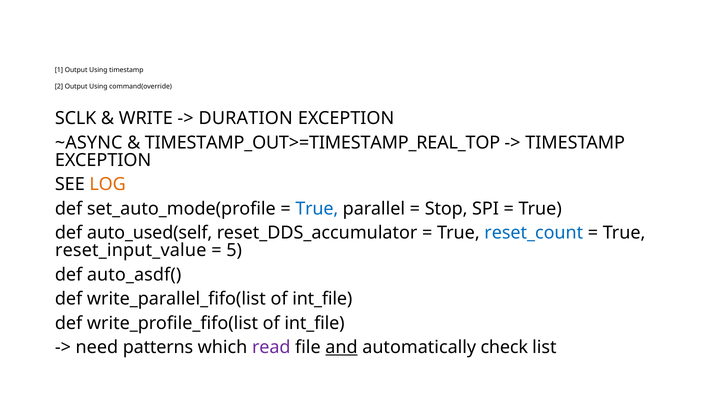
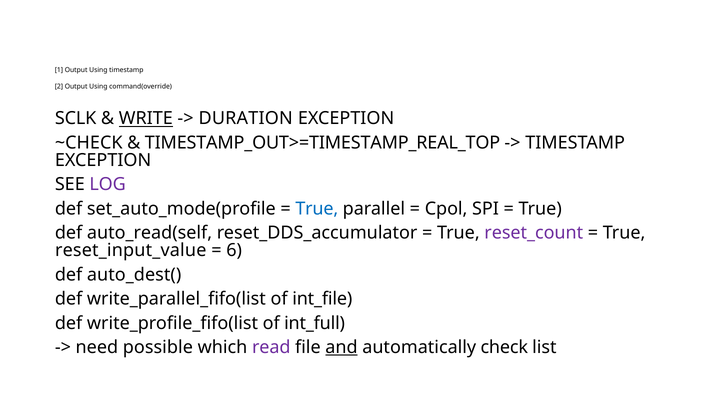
WRITE underline: none -> present
~ASYNC: ~ASYNC -> ~CHECK
LOG colour: orange -> purple
Stop: Stop -> Cpol
auto_used(self: auto_used(self -> auto_read(self
reset_count colour: blue -> purple
5: 5 -> 6
auto_asdf(: auto_asdf( -> auto_dest(
write_profile_fifo(list of int_file: int_file -> int_full
patterns: patterns -> possible
